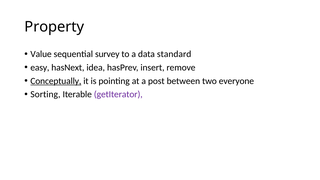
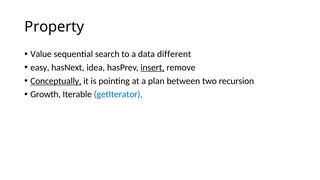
survey: survey -> search
standard: standard -> different
insert underline: none -> present
post: post -> plan
everyone: everyone -> recursion
Sorting: Sorting -> Growth
getIterator colour: purple -> blue
